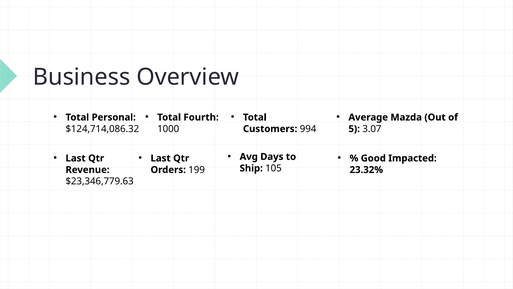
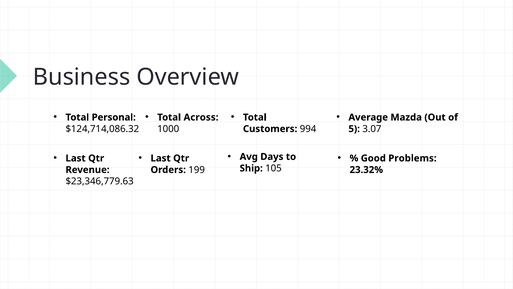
Fourth: Fourth -> Across
Impacted: Impacted -> Problems
